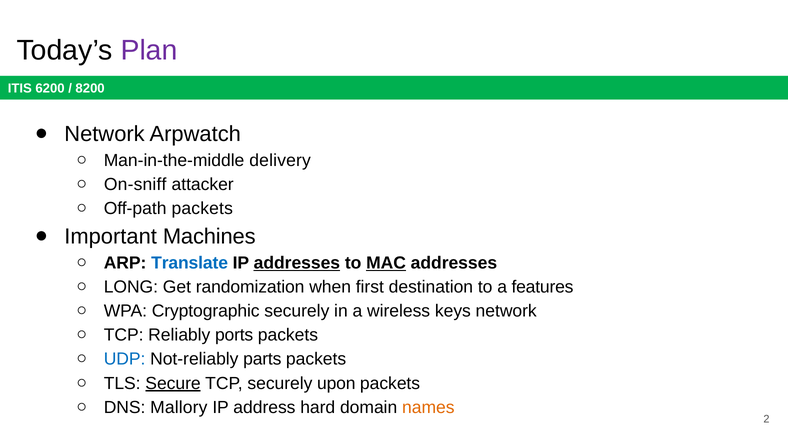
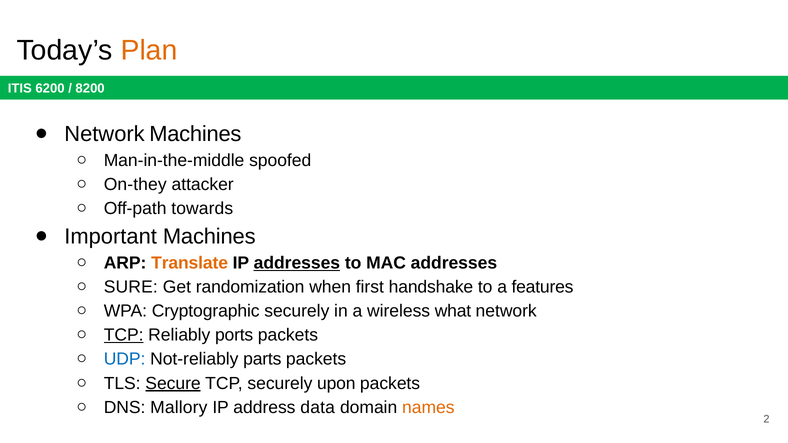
Plan colour: purple -> orange
Network Arpwatch: Arpwatch -> Machines
delivery: delivery -> spoofed
On-sniff: On-sniff -> On-they
Off-path packets: packets -> towards
Translate colour: blue -> orange
MAC underline: present -> none
LONG: LONG -> SURE
destination: destination -> handshake
keys: keys -> what
TCP at (124, 335) underline: none -> present
hard: hard -> data
